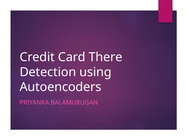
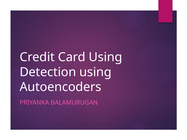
Card There: There -> Using
